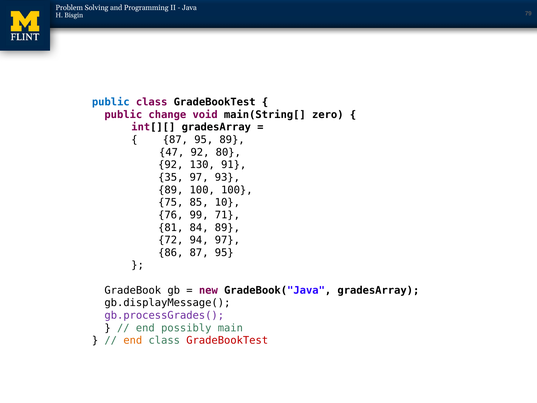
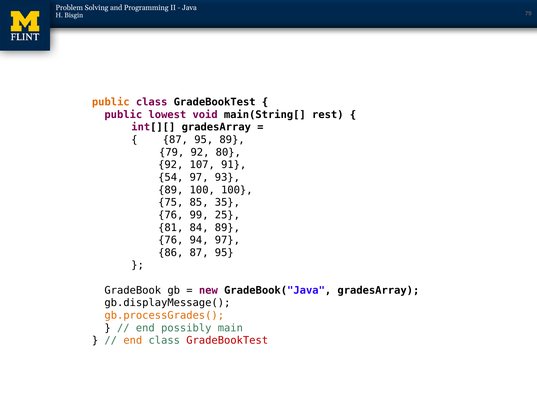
public at (111, 102) colour: blue -> orange
change: change -> lowest
zero: zero -> rest
47 at (172, 152): 47 -> 79
130: 130 -> 107
35: 35 -> 54
10: 10 -> 35
71: 71 -> 25
72 at (171, 240): 72 -> 76
gb.processGrades( colour: purple -> orange
